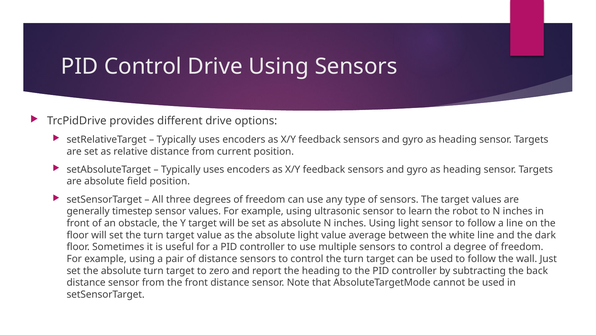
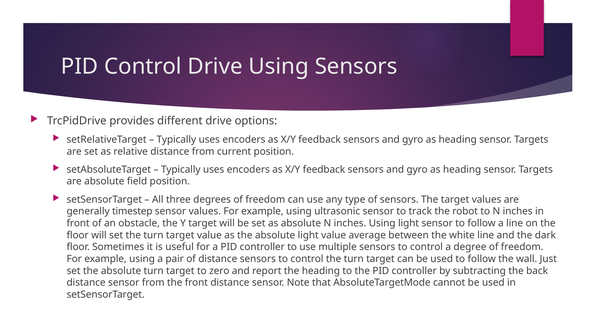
learn: learn -> track
